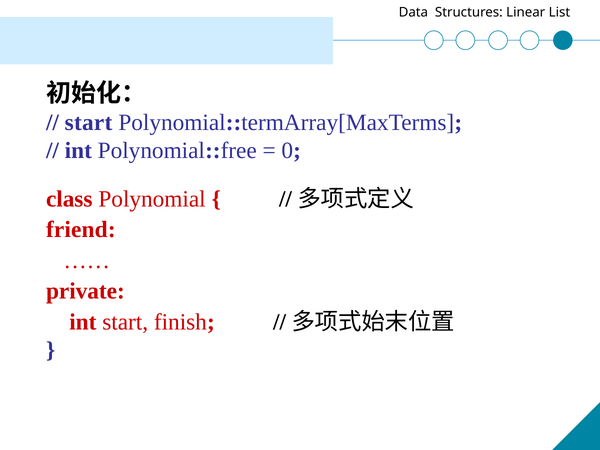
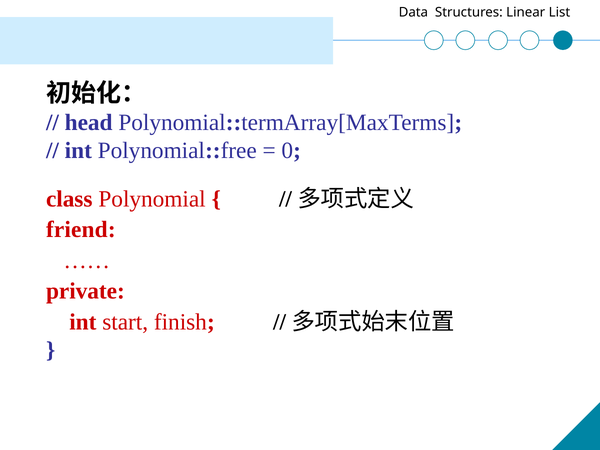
start at (89, 122): start -> head
